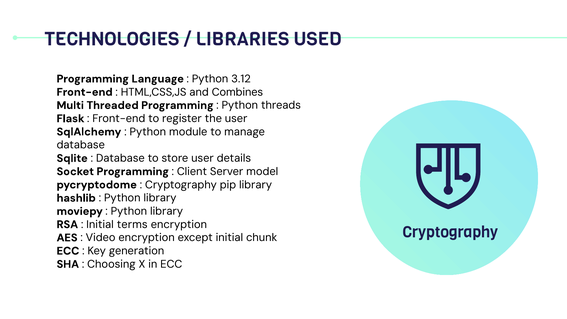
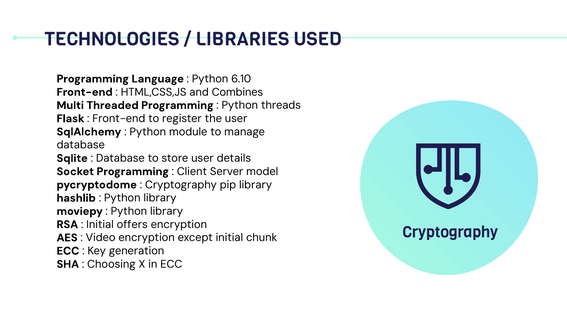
3.12: 3.12 -> 6.10
terms: terms -> offers
